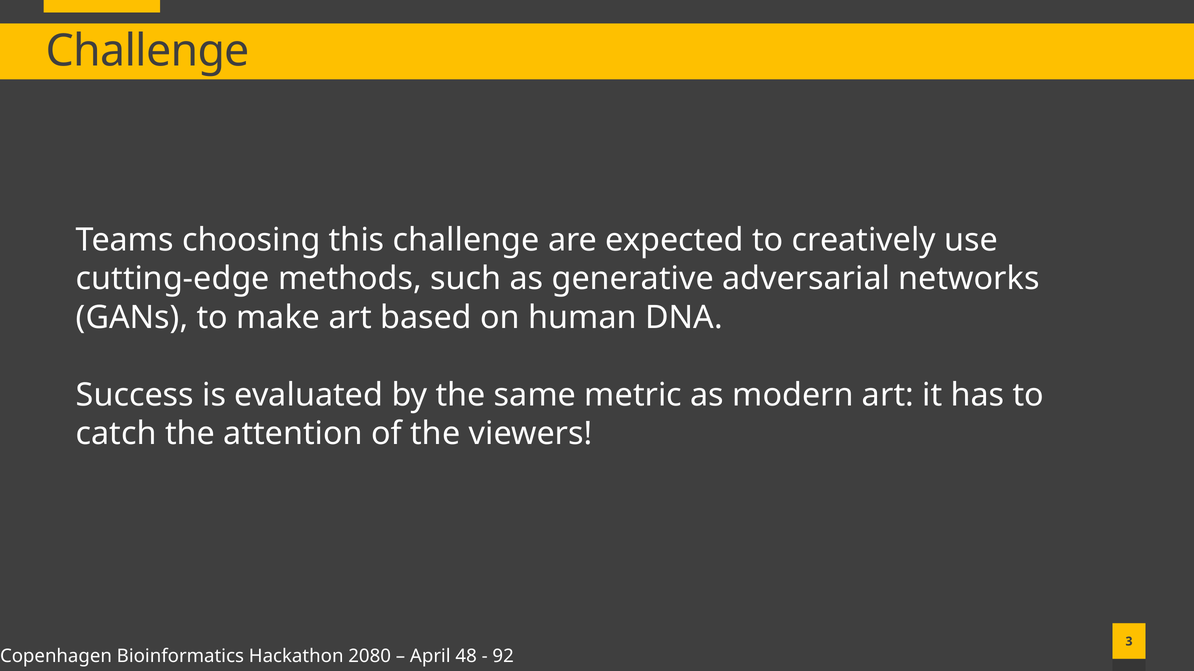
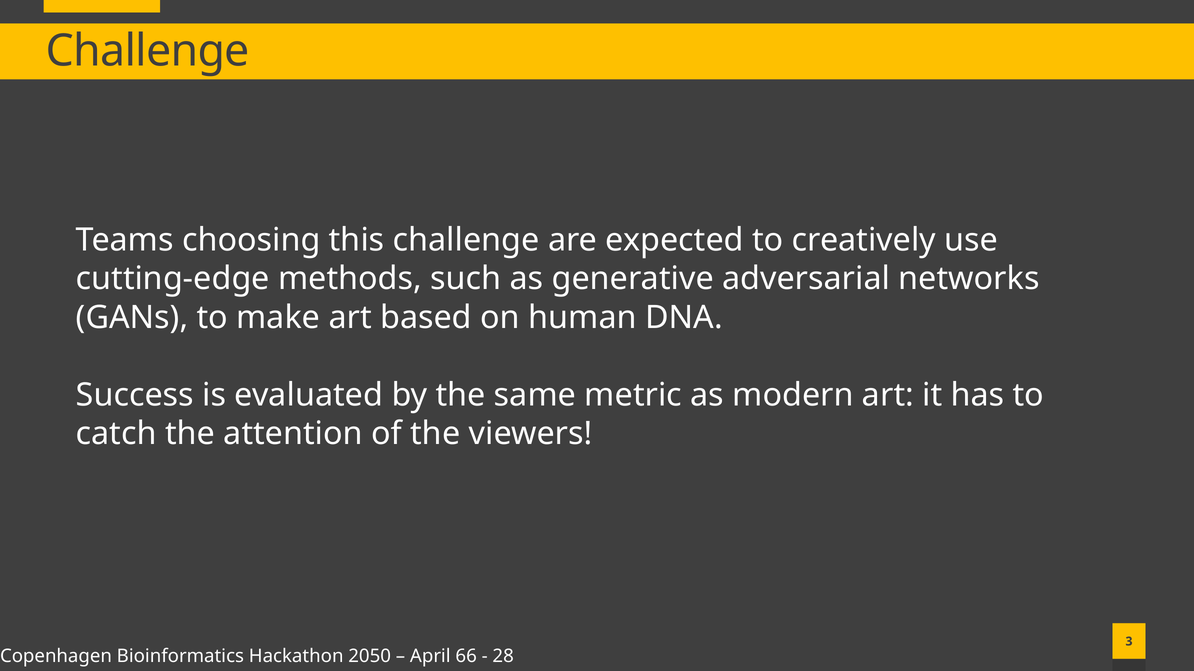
2080: 2080 -> 2050
48: 48 -> 66
92: 92 -> 28
